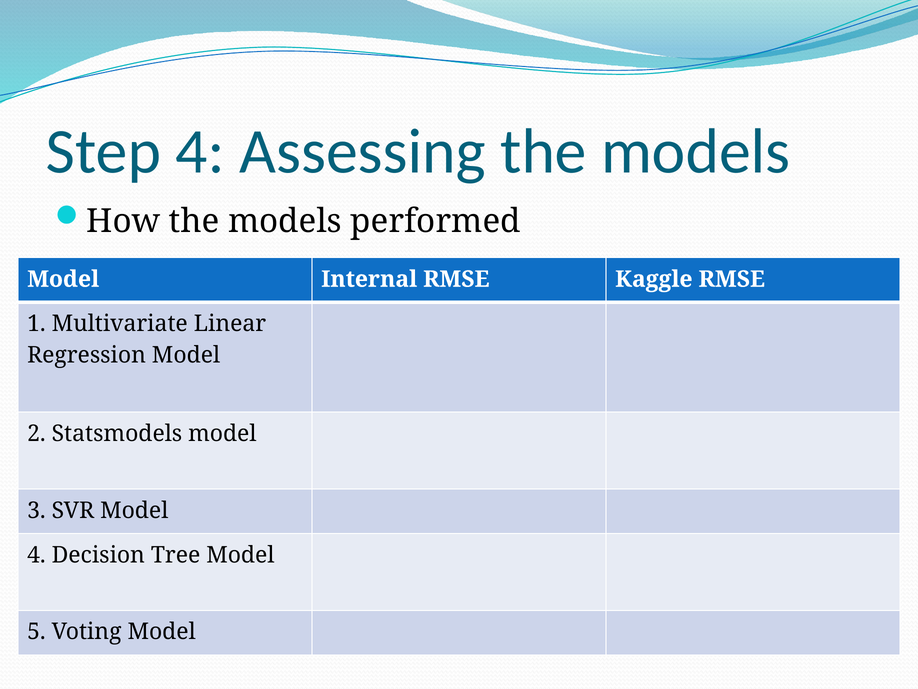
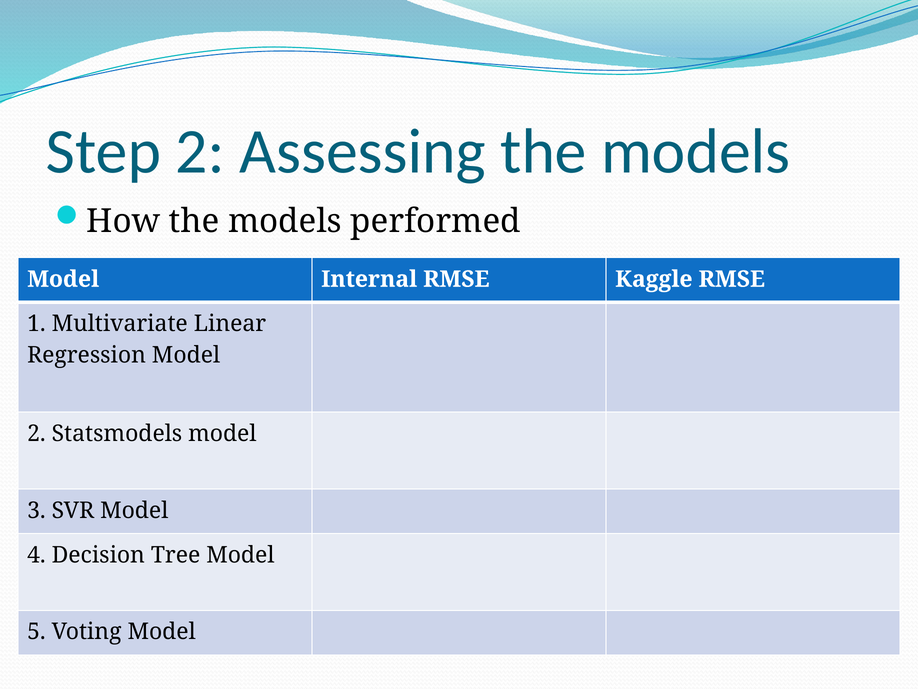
Step 4: 4 -> 2
